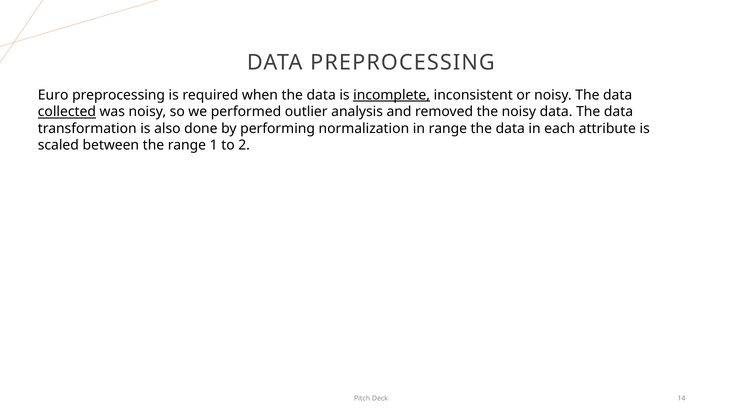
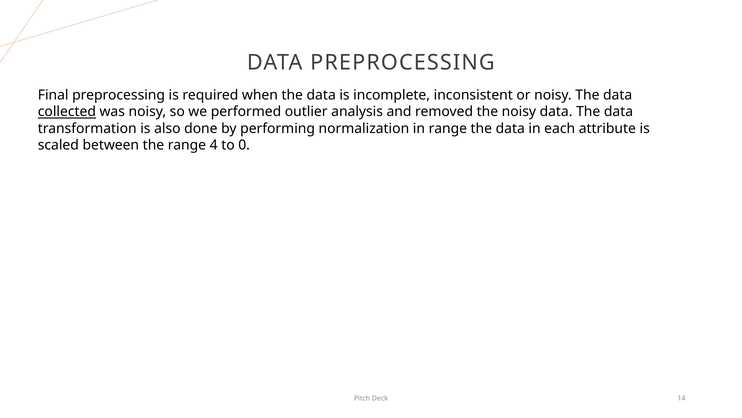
Euro: Euro -> Final
incomplete underline: present -> none
1: 1 -> 4
2: 2 -> 0
